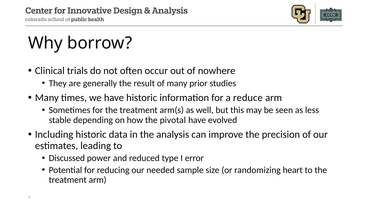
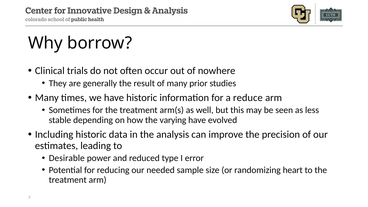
pivotal: pivotal -> varying
Discussed: Discussed -> Desirable
